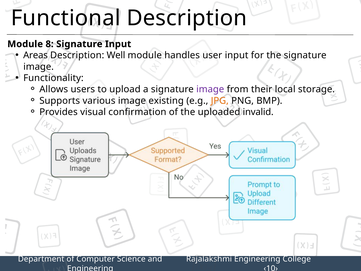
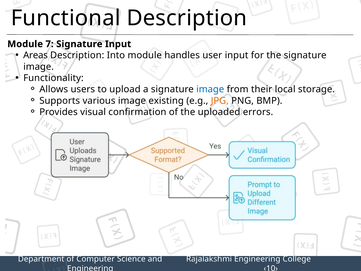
8: 8 -> 7
Well: Well -> Into
image at (210, 89) colour: purple -> blue
invalid: invalid -> errors
